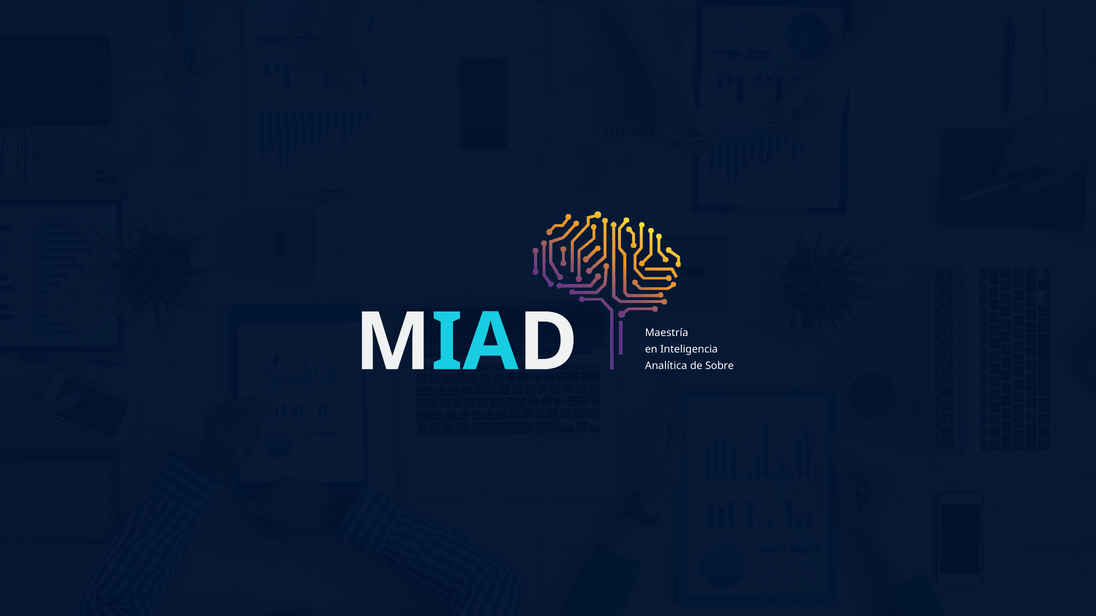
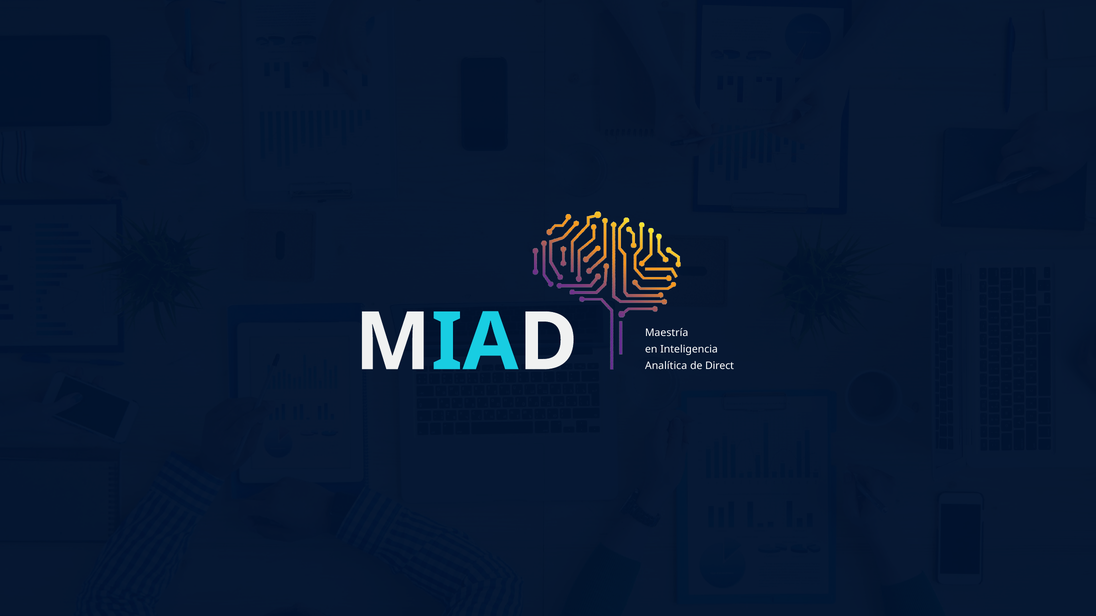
Sobre: Sobre -> Direct
